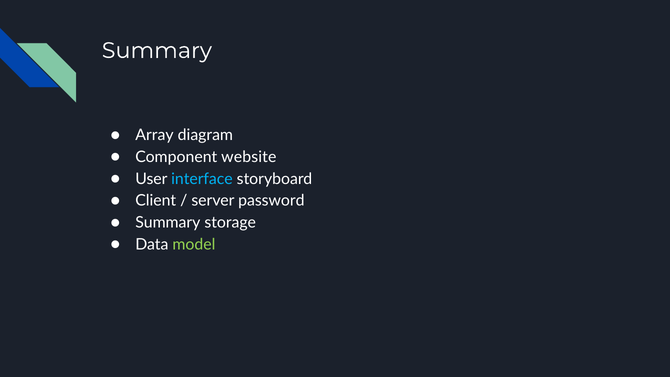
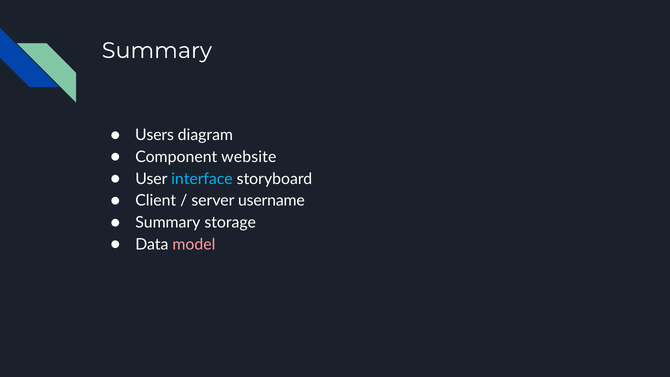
Array: Array -> Users
password: password -> username
model colour: light green -> pink
